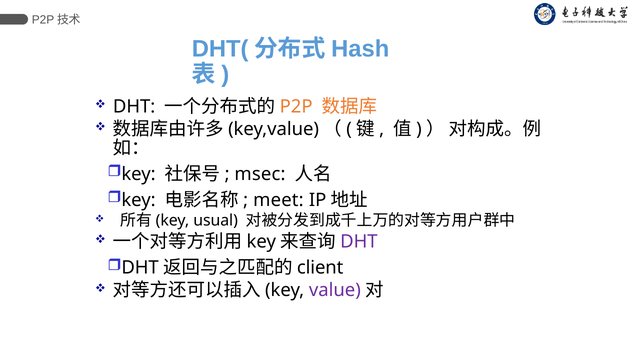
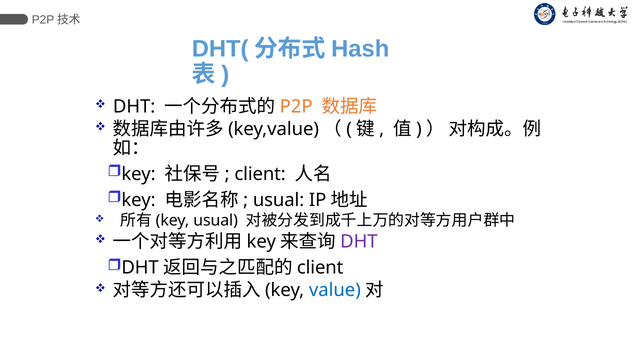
msec at (260, 174): msec -> client
meet at (278, 200): meet -> usual
value colour: purple -> blue
